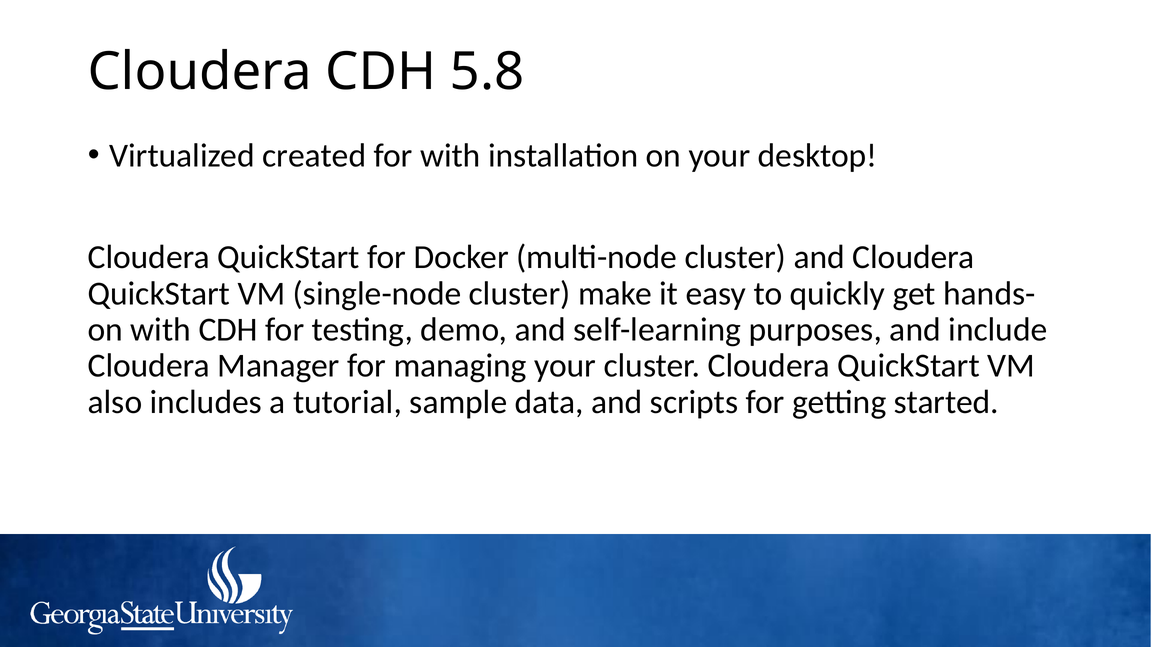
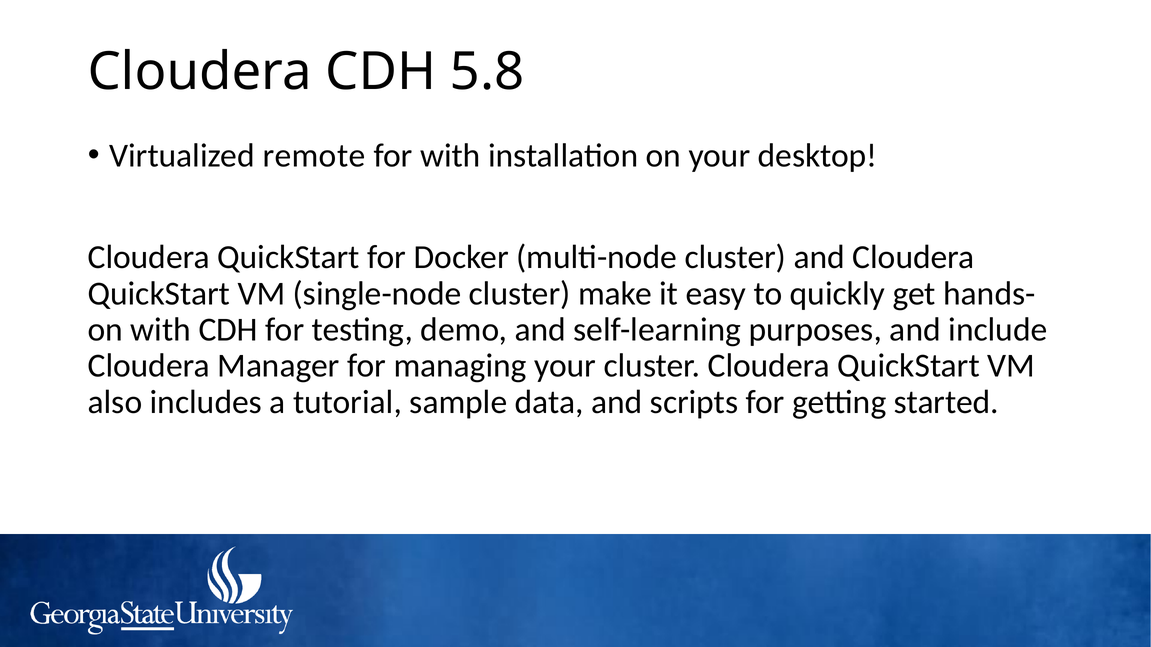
created: created -> remote
